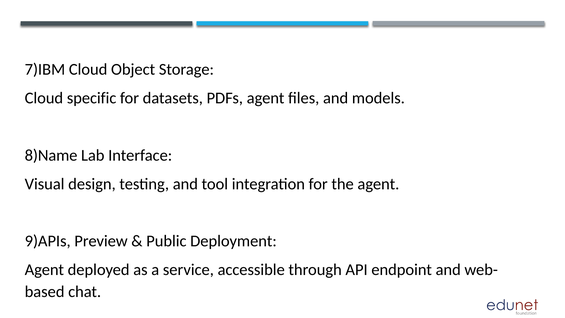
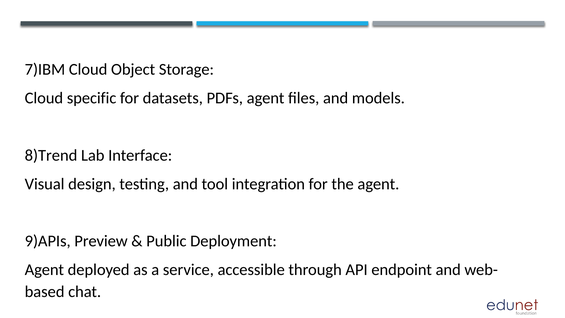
8)Name: 8)Name -> 8)Trend
